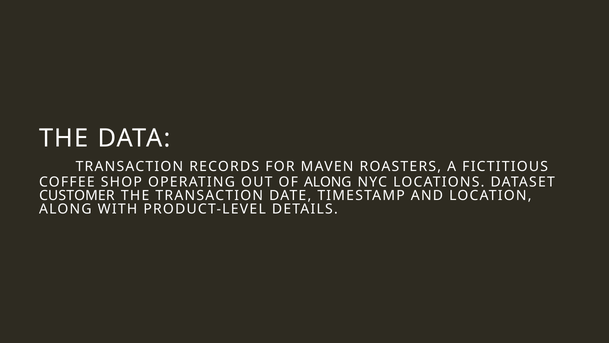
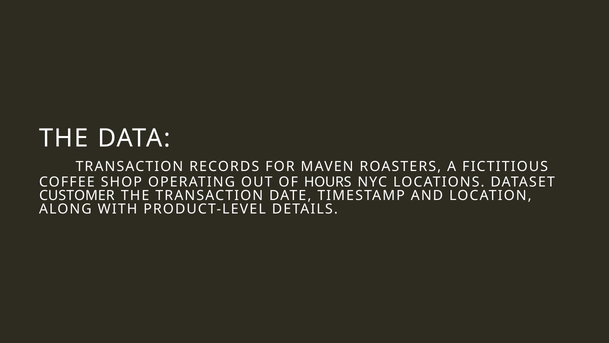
OF ALONG: ALONG -> HOURS
